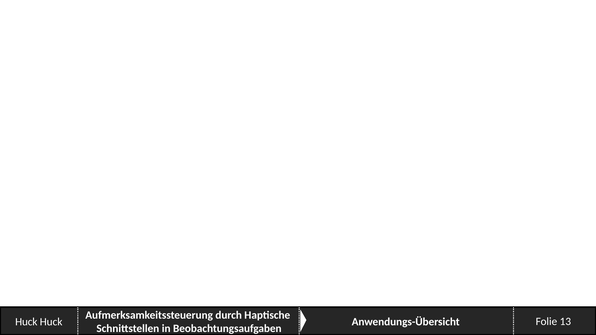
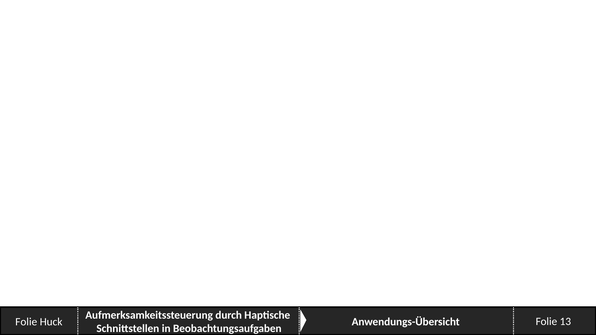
Huck at (26, 322): Huck -> Folie
